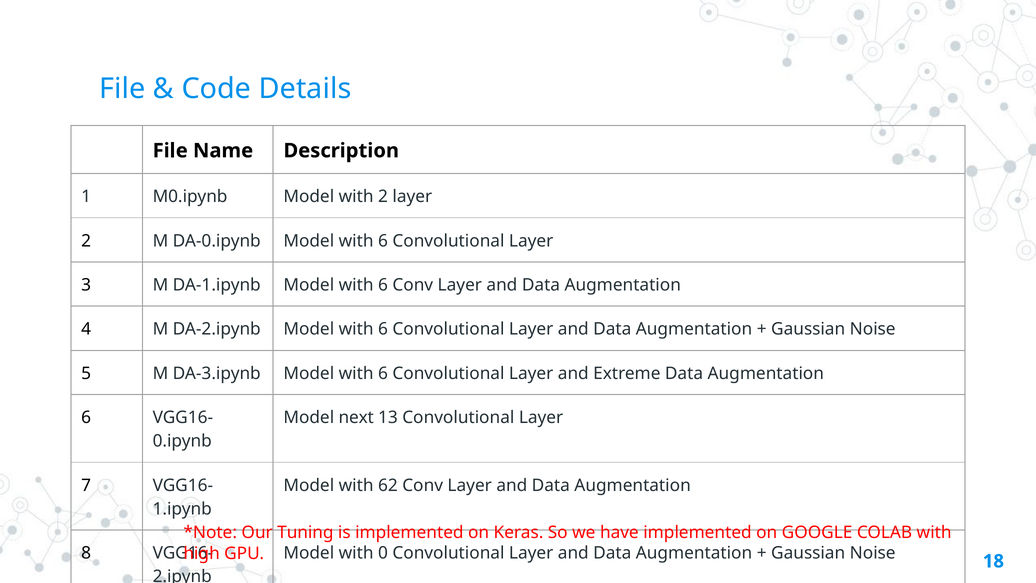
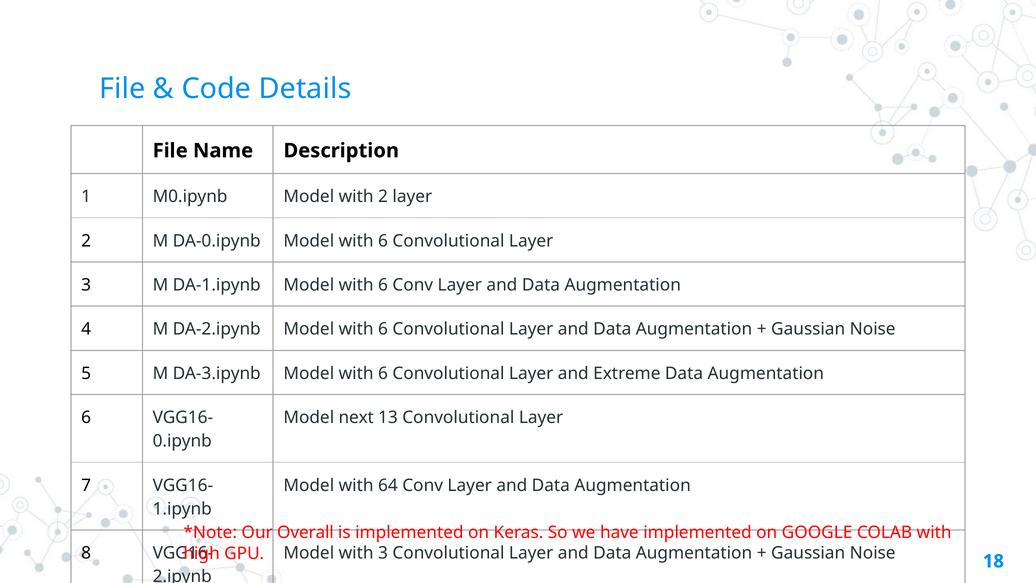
62: 62 -> 64
Tuning: Tuning -> Overall
with 0: 0 -> 3
